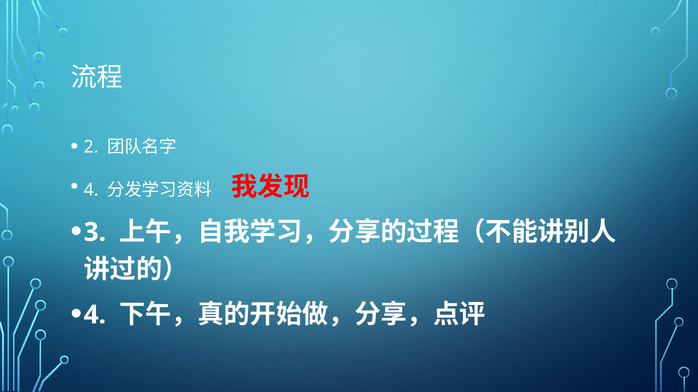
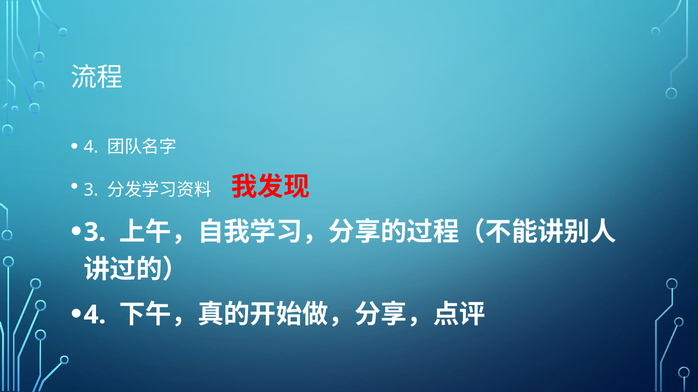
2 at (91, 147): 2 -> 4
4 at (91, 190): 4 -> 3
